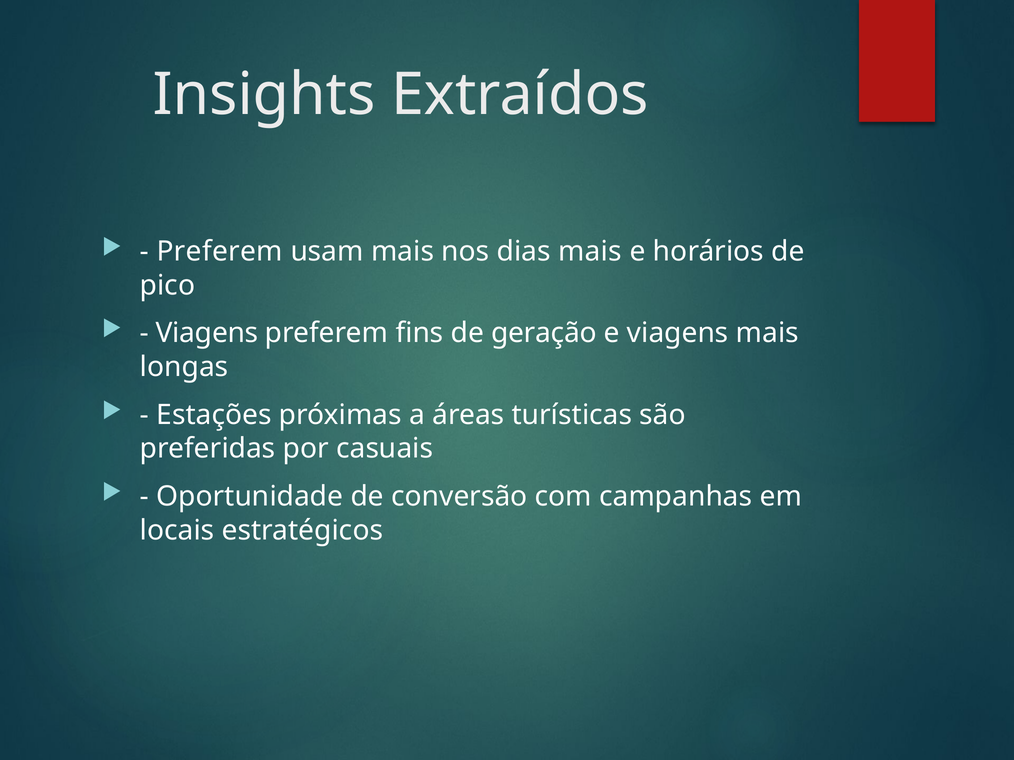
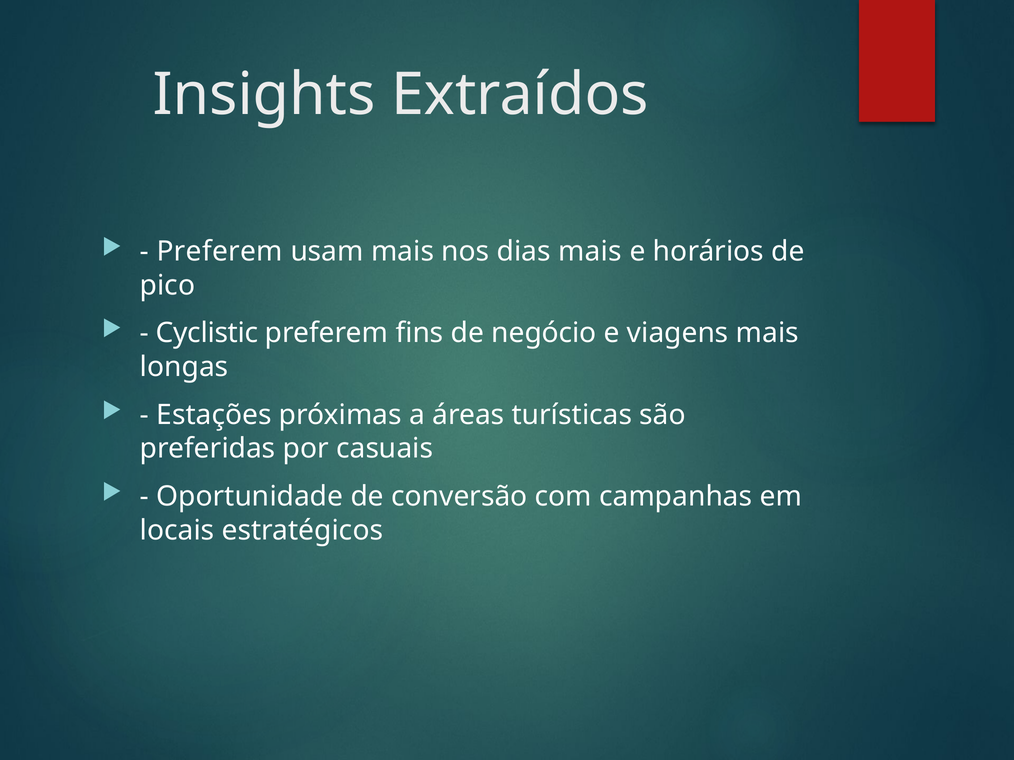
Viagens at (207, 333): Viagens -> Cyclistic
geração: geração -> negócio
